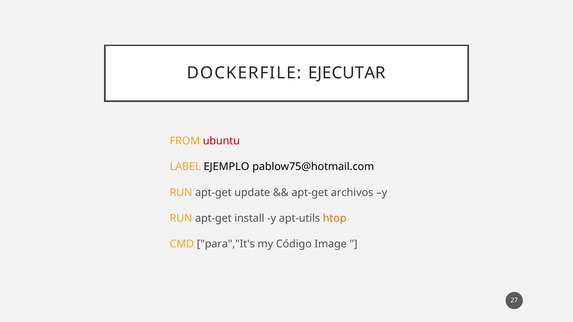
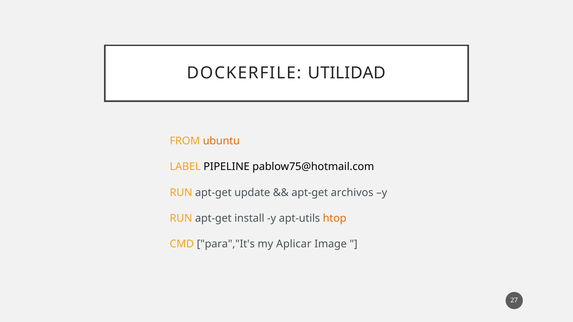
EJECUTAR: EJECUTAR -> UTILIDAD
ubuntu colour: red -> orange
EJEMPLO: EJEMPLO -> PIPELINE
Código: Código -> Aplicar
